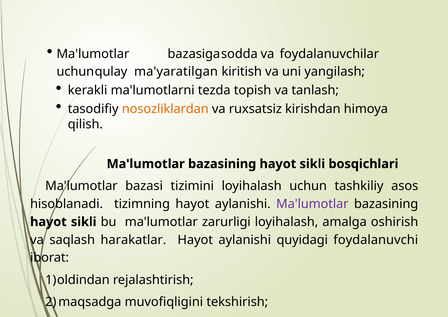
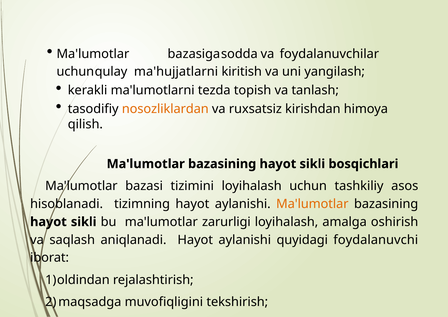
ma'yaratilgan: ma'yaratilgan -> ma'hujjatlarni
Ma'lumotlar at (312, 204) colour: purple -> orange
harakatlar: harakatlar -> aniqlanadi
